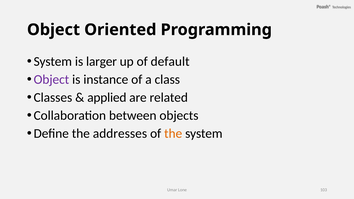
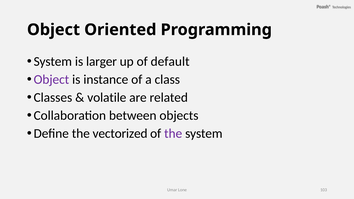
applied: applied -> volatile
addresses: addresses -> vectorized
the at (173, 134) colour: orange -> purple
